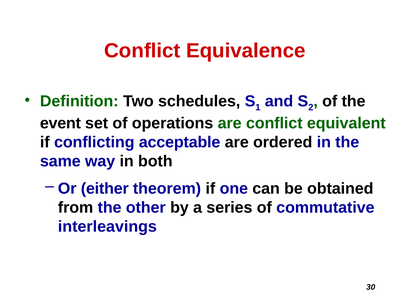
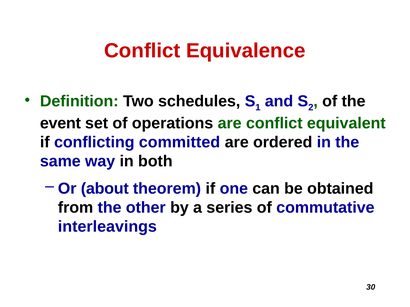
acceptable: acceptable -> committed
either: either -> about
